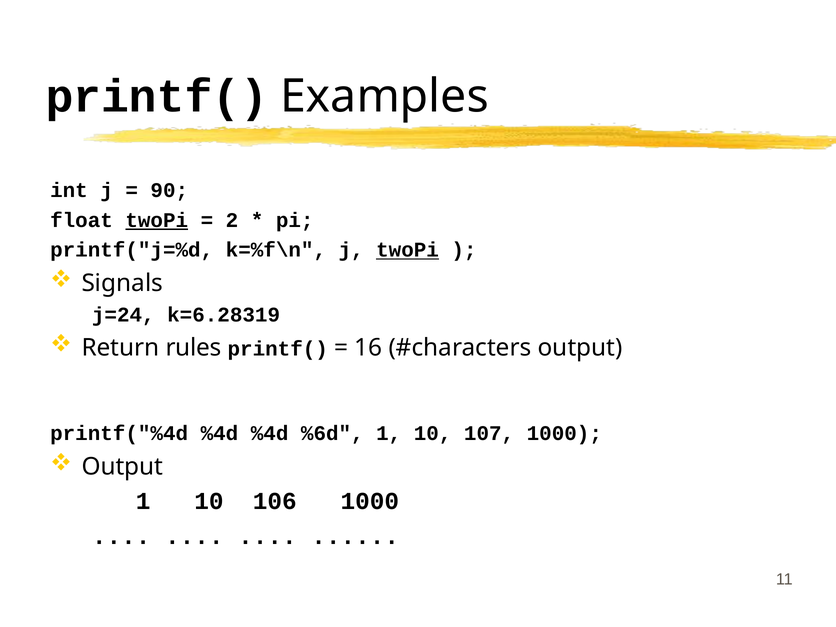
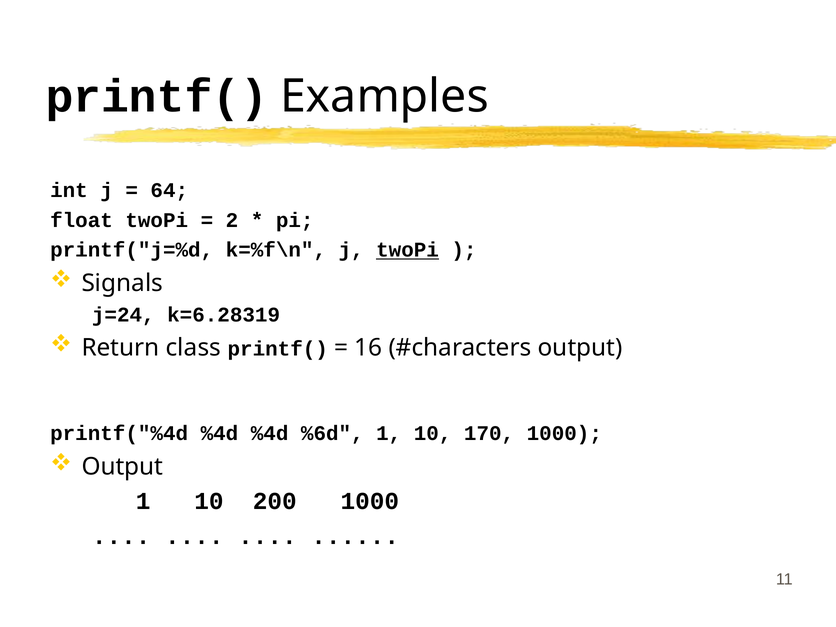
90: 90 -> 64
twoPi at (157, 220) underline: present -> none
rules: rules -> class
107: 107 -> 170
106: 106 -> 200
